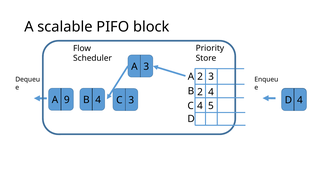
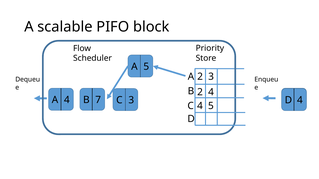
A 3: 3 -> 5
A 9: 9 -> 4
B 4: 4 -> 7
